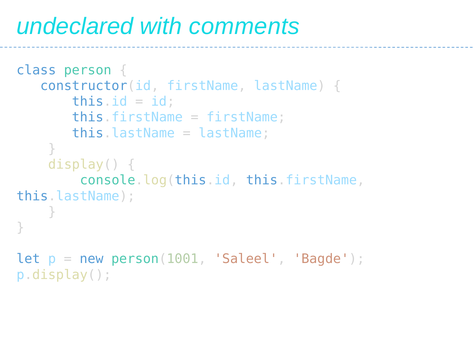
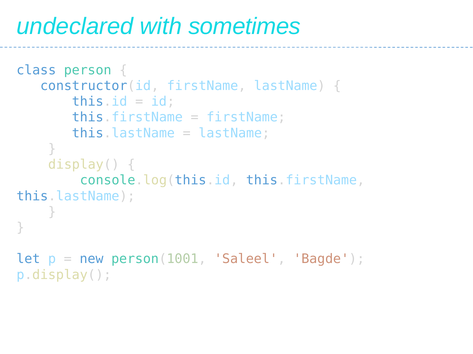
comments: comments -> sometimes
